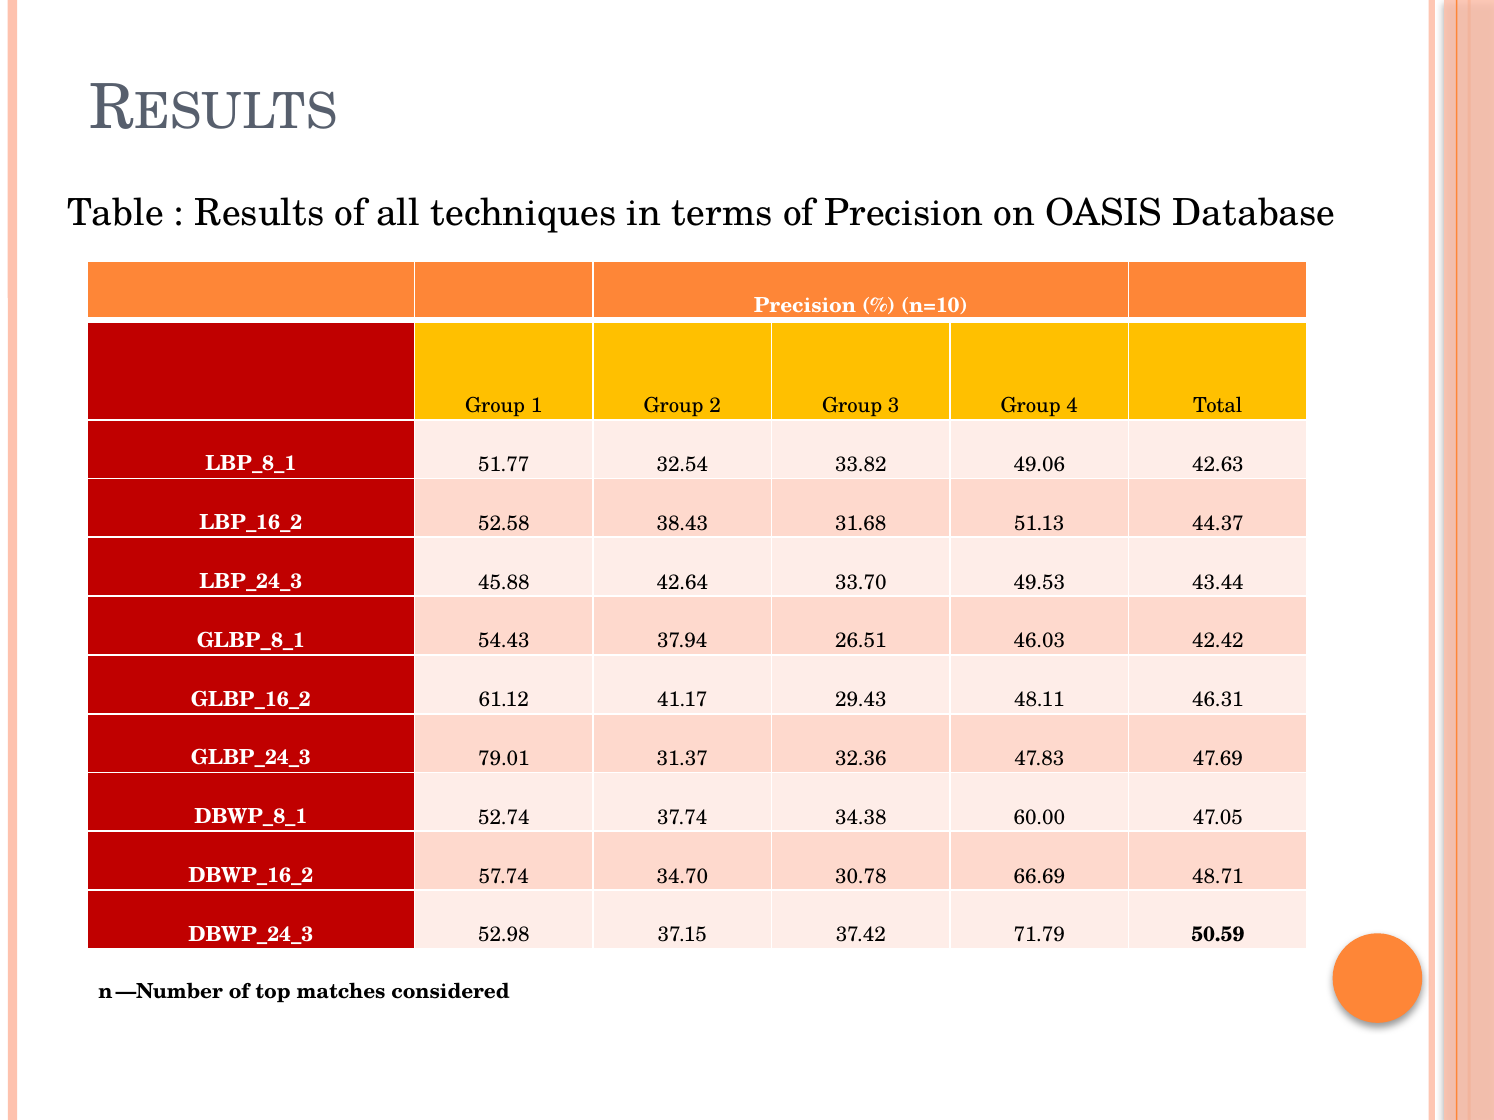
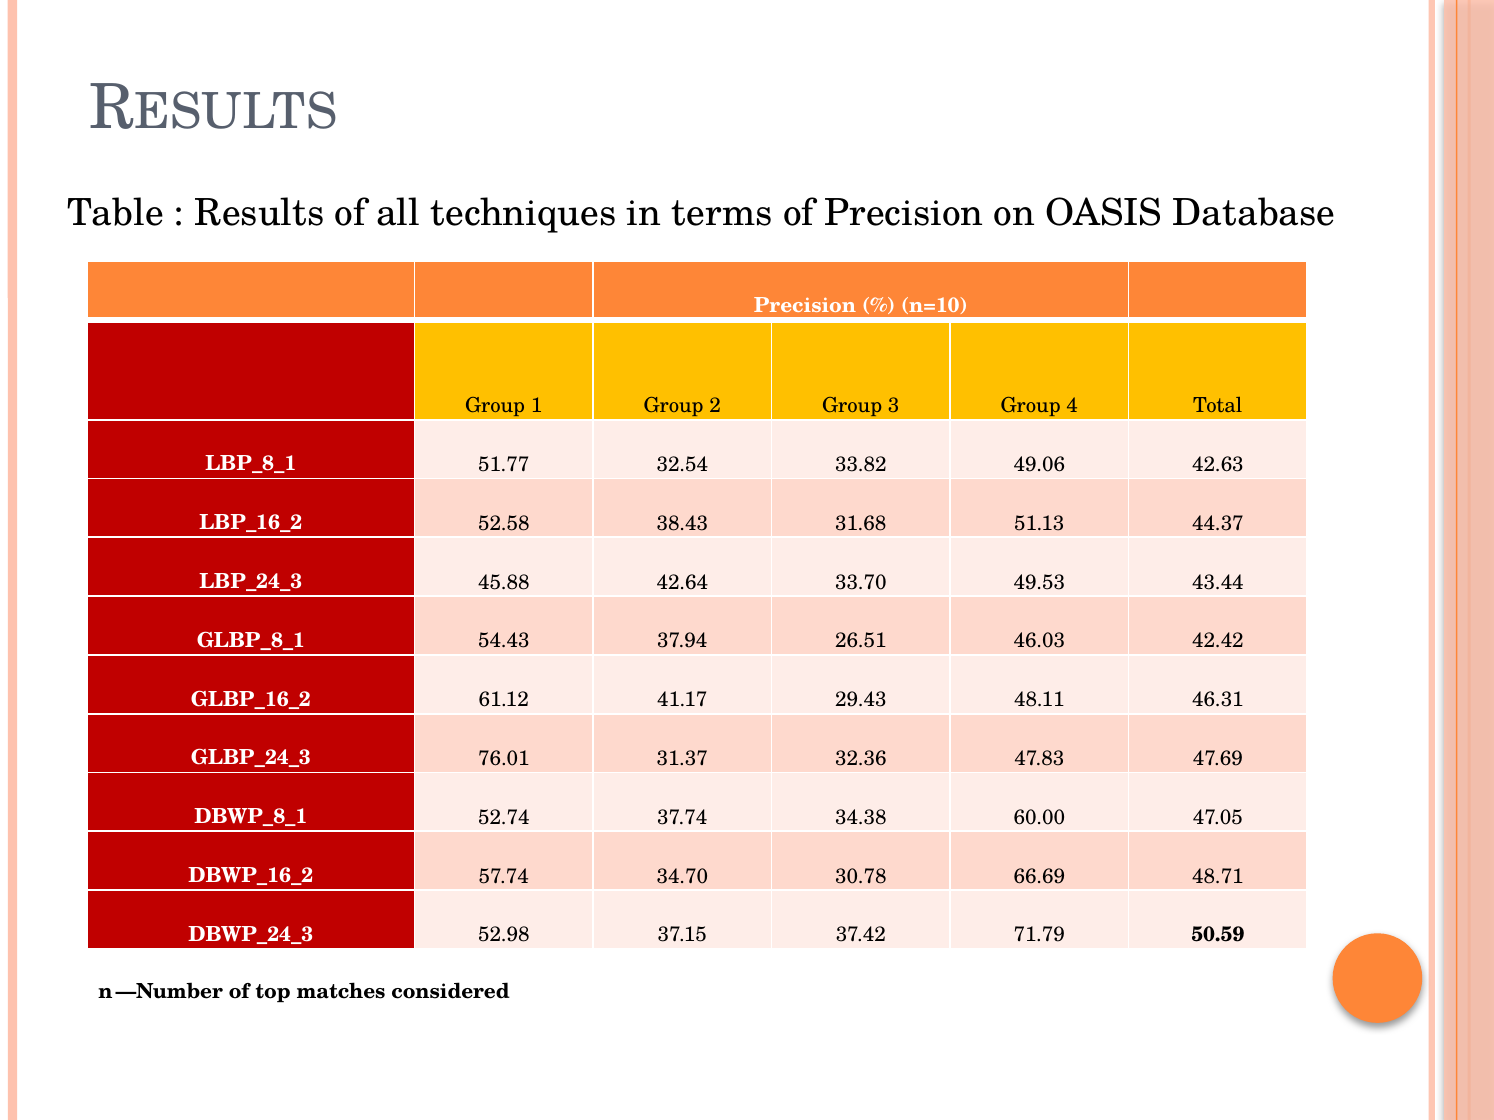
79.01: 79.01 -> 76.01
